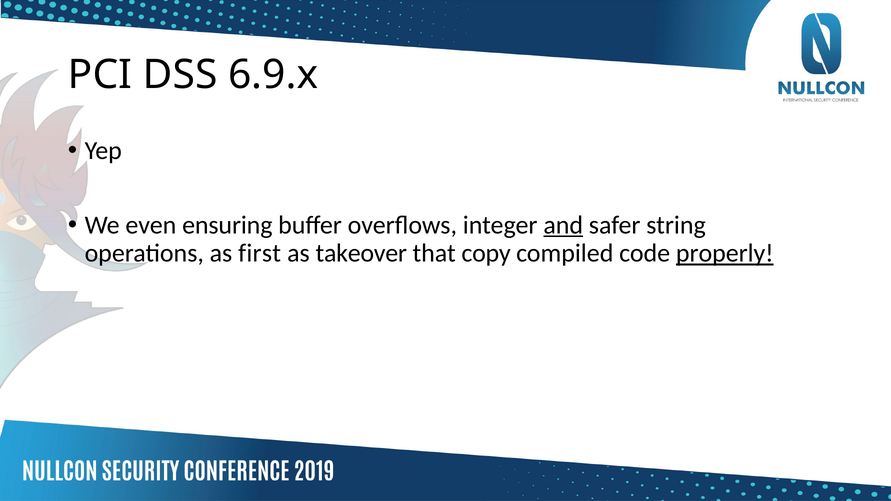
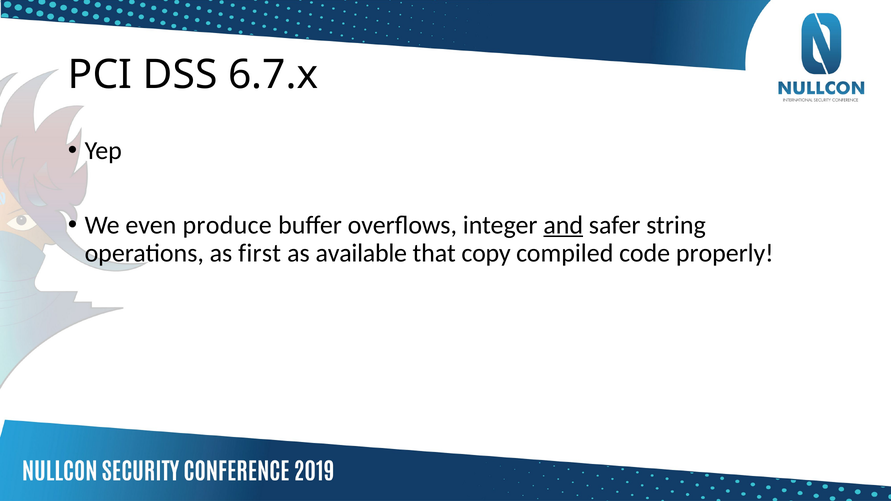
6.9.x: 6.9.x -> 6.7.x
ensuring: ensuring -> produce
takeover: takeover -> available
properly underline: present -> none
